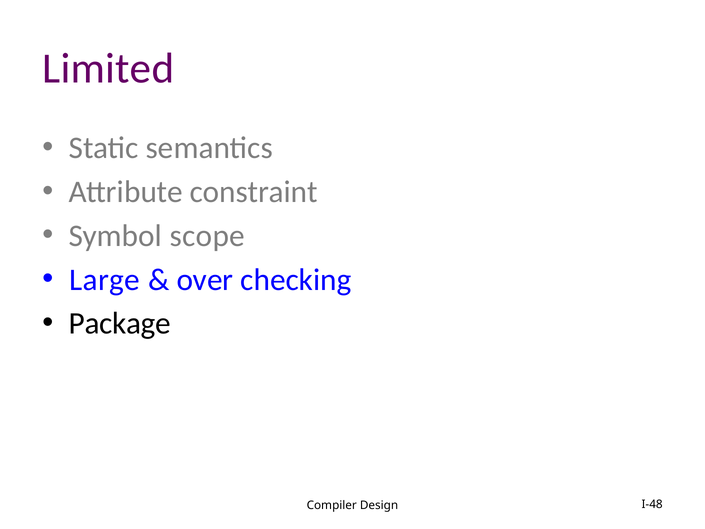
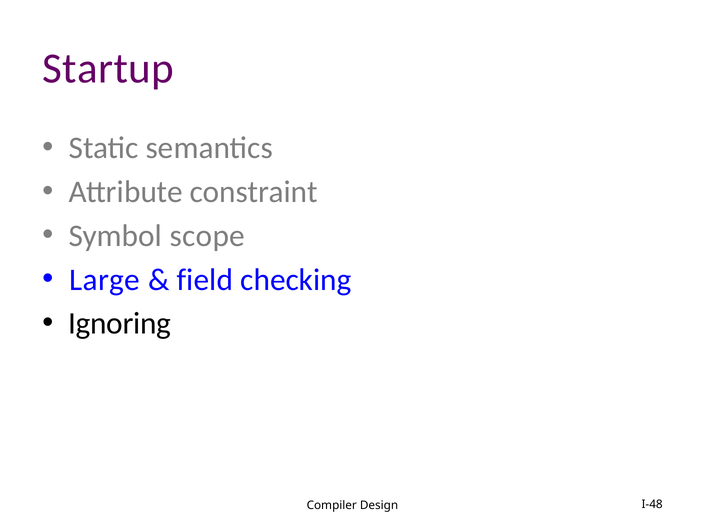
Limited: Limited -> Startup
over: over -> field
Package: Package -> Ignoring
